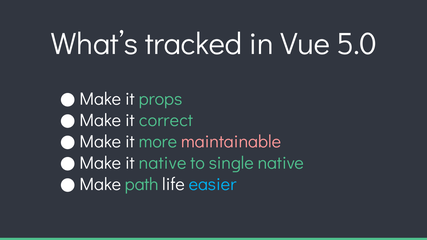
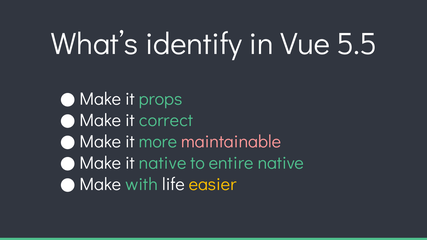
tracked: tracked -> identify
5.0: 5.0 -> 5.5
single: single -> entire
path: path -> with
easier colour: light blue -> yellow
